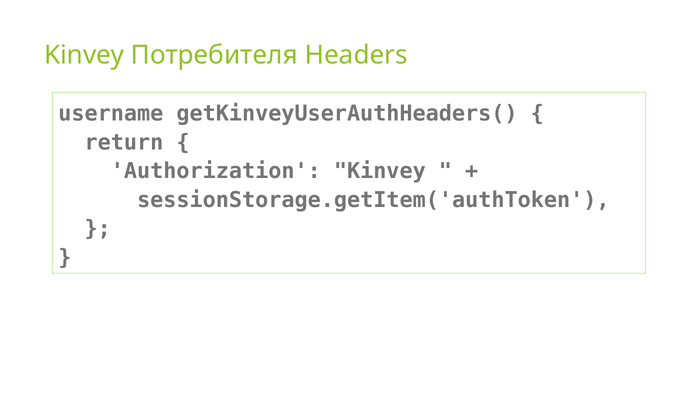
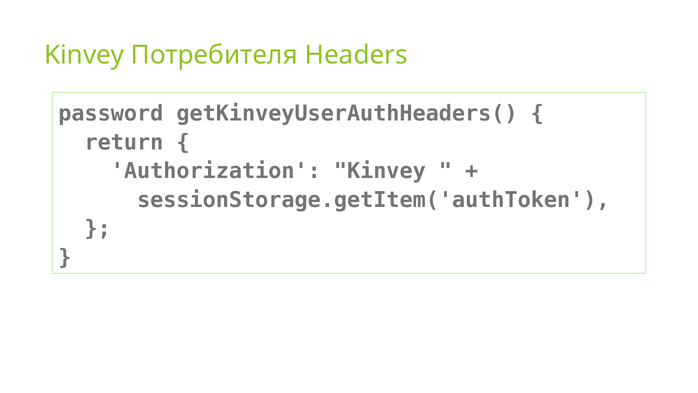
username: username -> password
